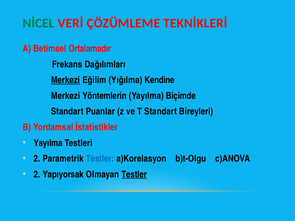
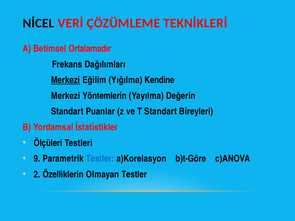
NİCEL colour: green -> black
Biçimde: Biçimde -> Değerin
Yayılma at (48, 143): Yayılma -> Ölçüleri
2 at (37, 159): 2 -> 9
b)t-Olgu: b)t-Olgu -> b)t-Göre
Yapıyorsak: Yapıyorsak -> Özelliklerin
Testler at (134, 175) underline: present -> none
